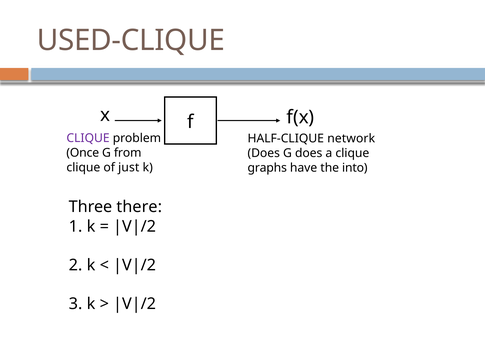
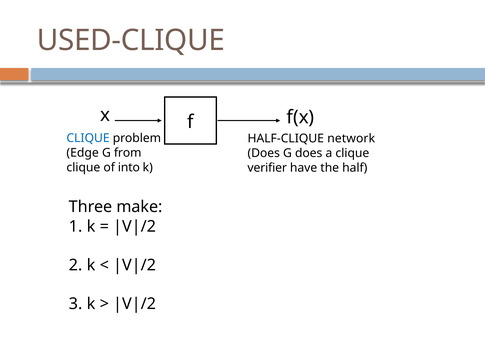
CLIQUE at (88, 138) colour: purple -> blue
Once: Once -> Edge
just: just -> into
graphs: graphs -> verifier
into: into -> half
there: there -> make
